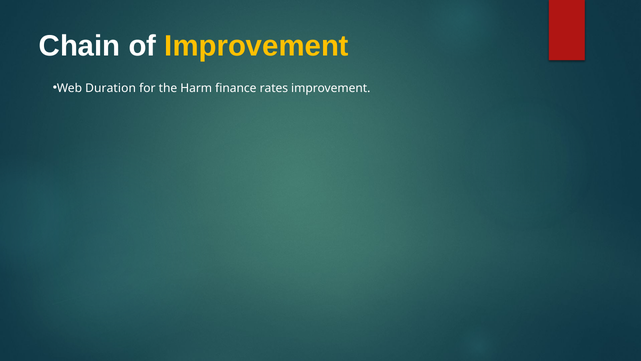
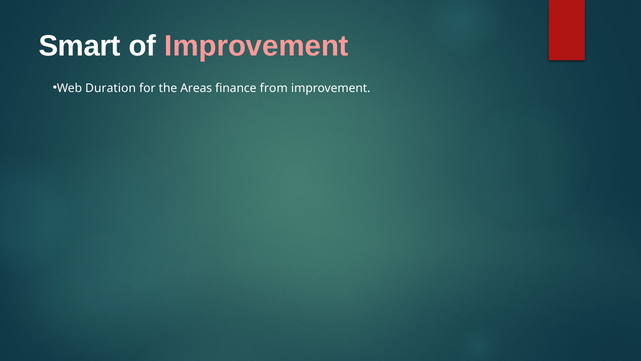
Chain: Chain -> Smart
Improvement at (257, 46) colour: yellow -> pink
Harm: Harm -> Areas
rates: rates -> from
